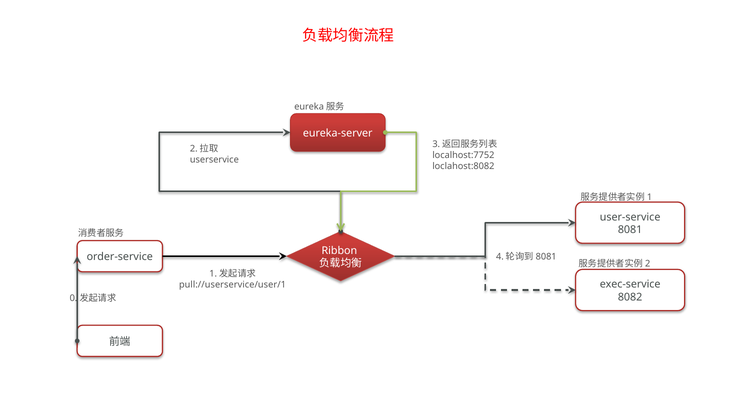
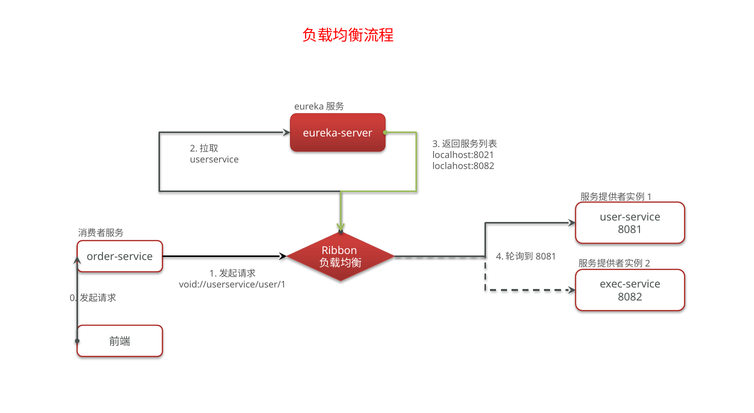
localhost:7752: localhost:7752 -> localhost:8021
pull://userservice/user/1: pull://userservice/user/1 -> void://userservice/user/1
